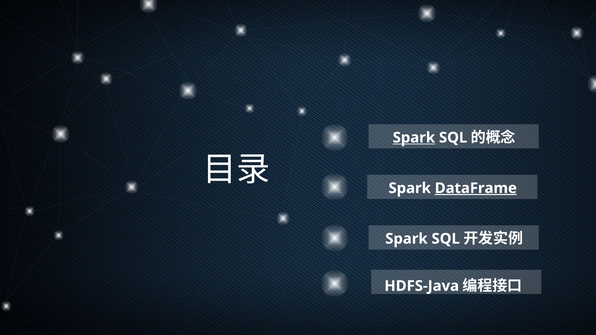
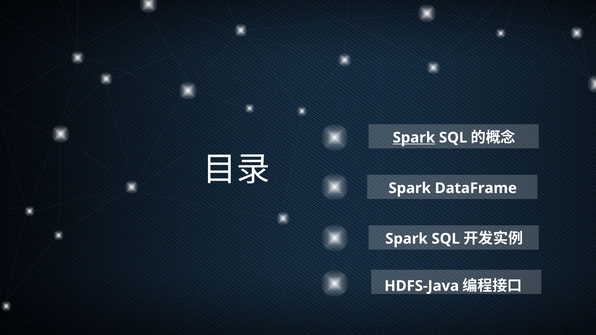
DataFrame underline: present -> none
